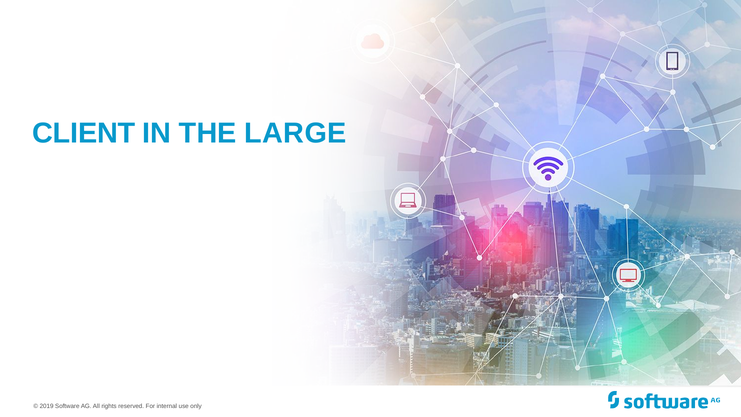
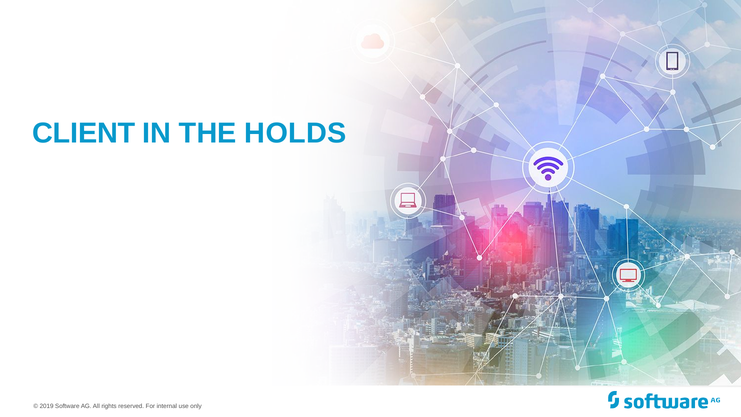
LARGE: LARGE -> HOLDS
